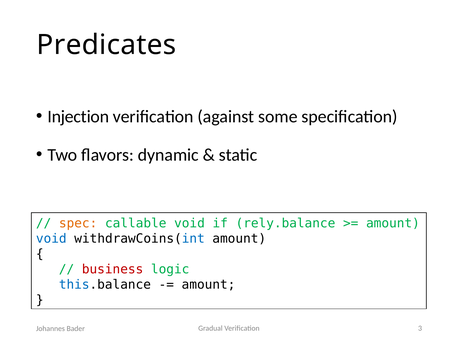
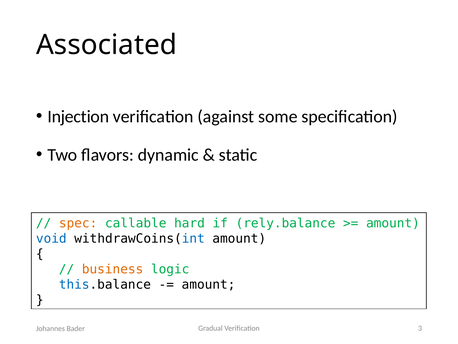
Predicates: Predicates -> Associated
callable void: void -> hard
business colour: red -> orange
